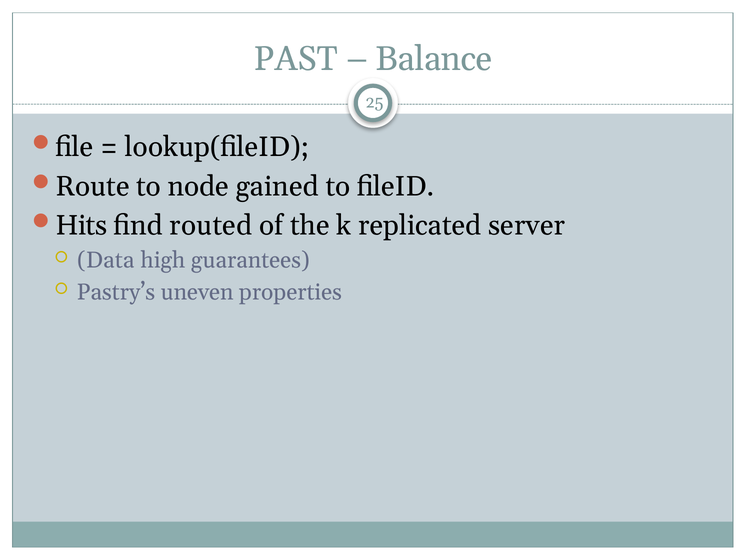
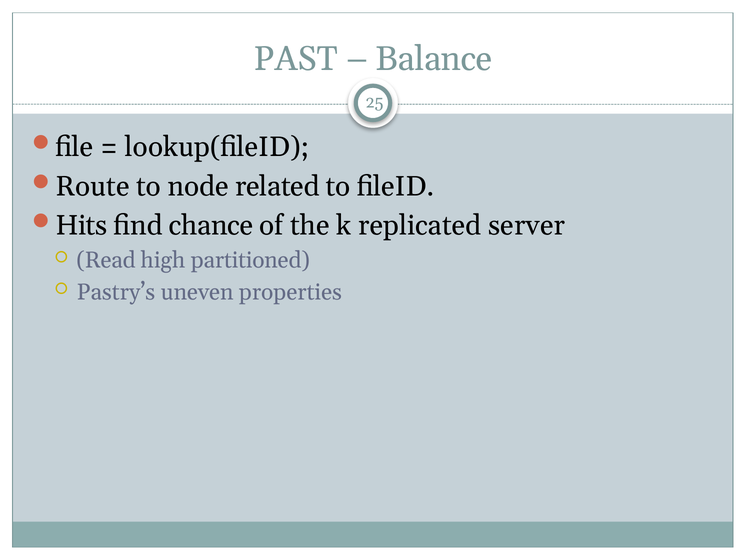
gained: gained -> related
routed: routed -> chance
Data: Data -> Read
guarantees: guarantees -> partitioned
